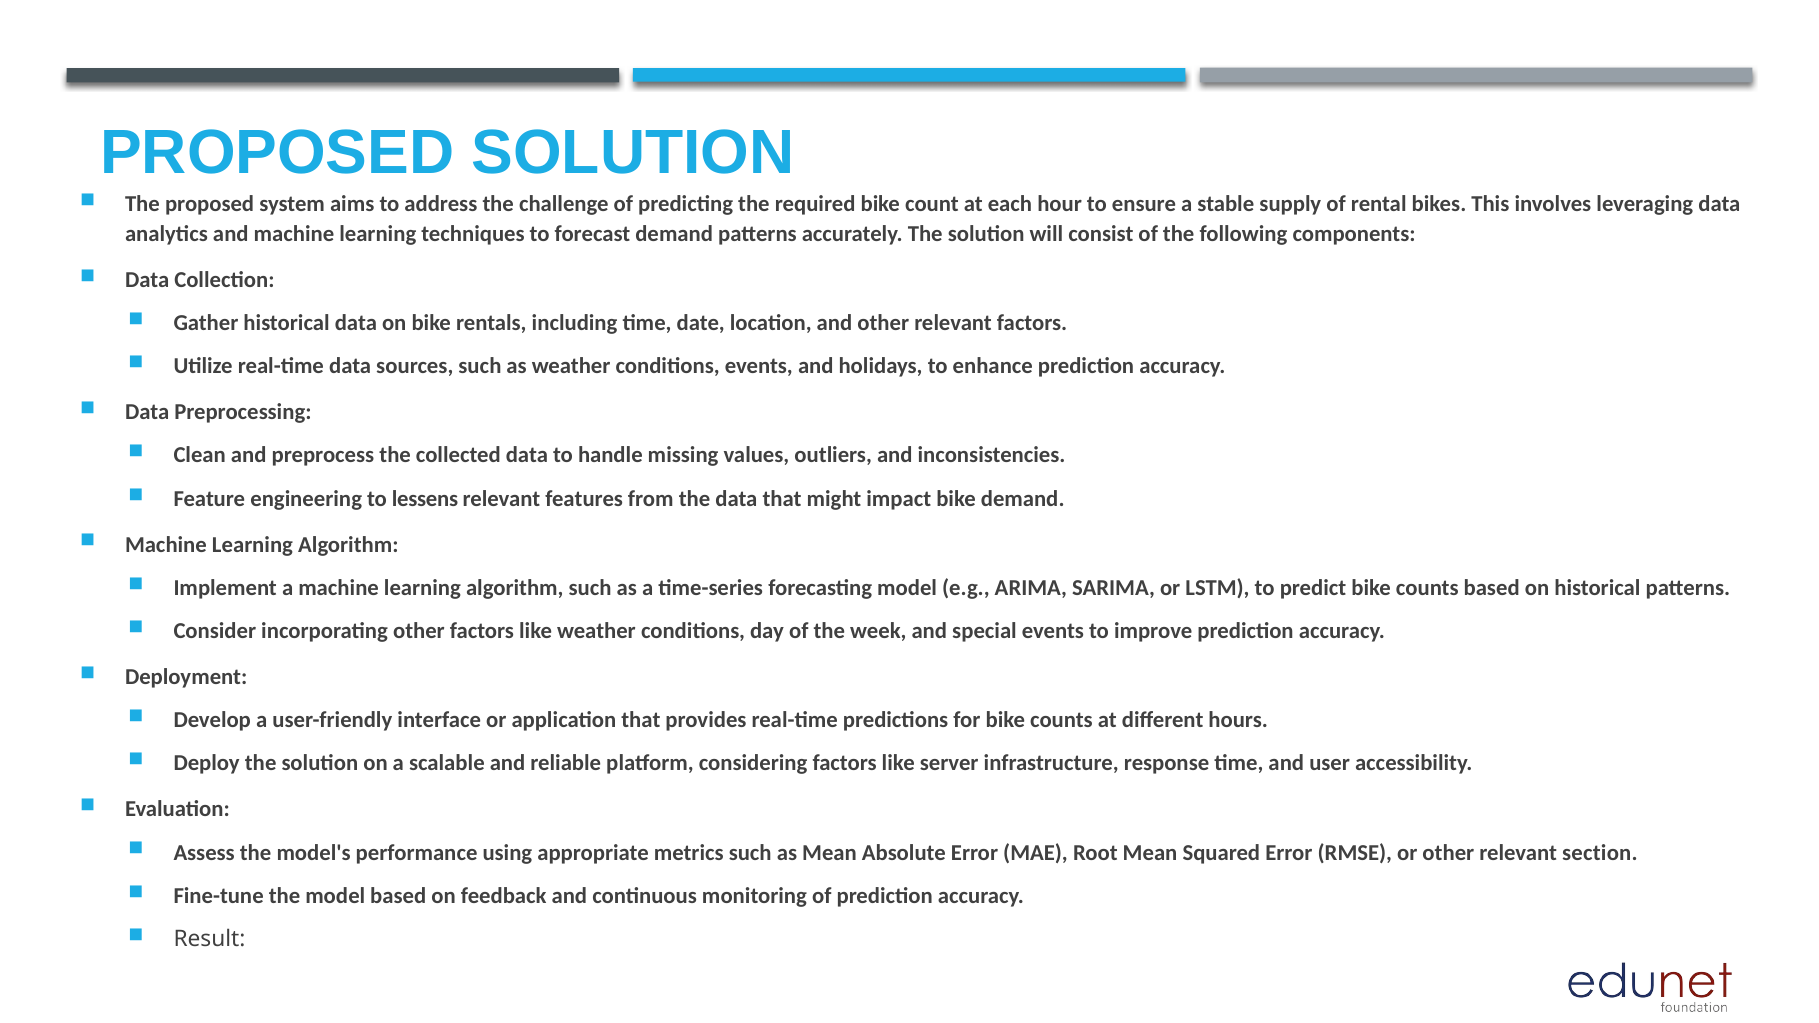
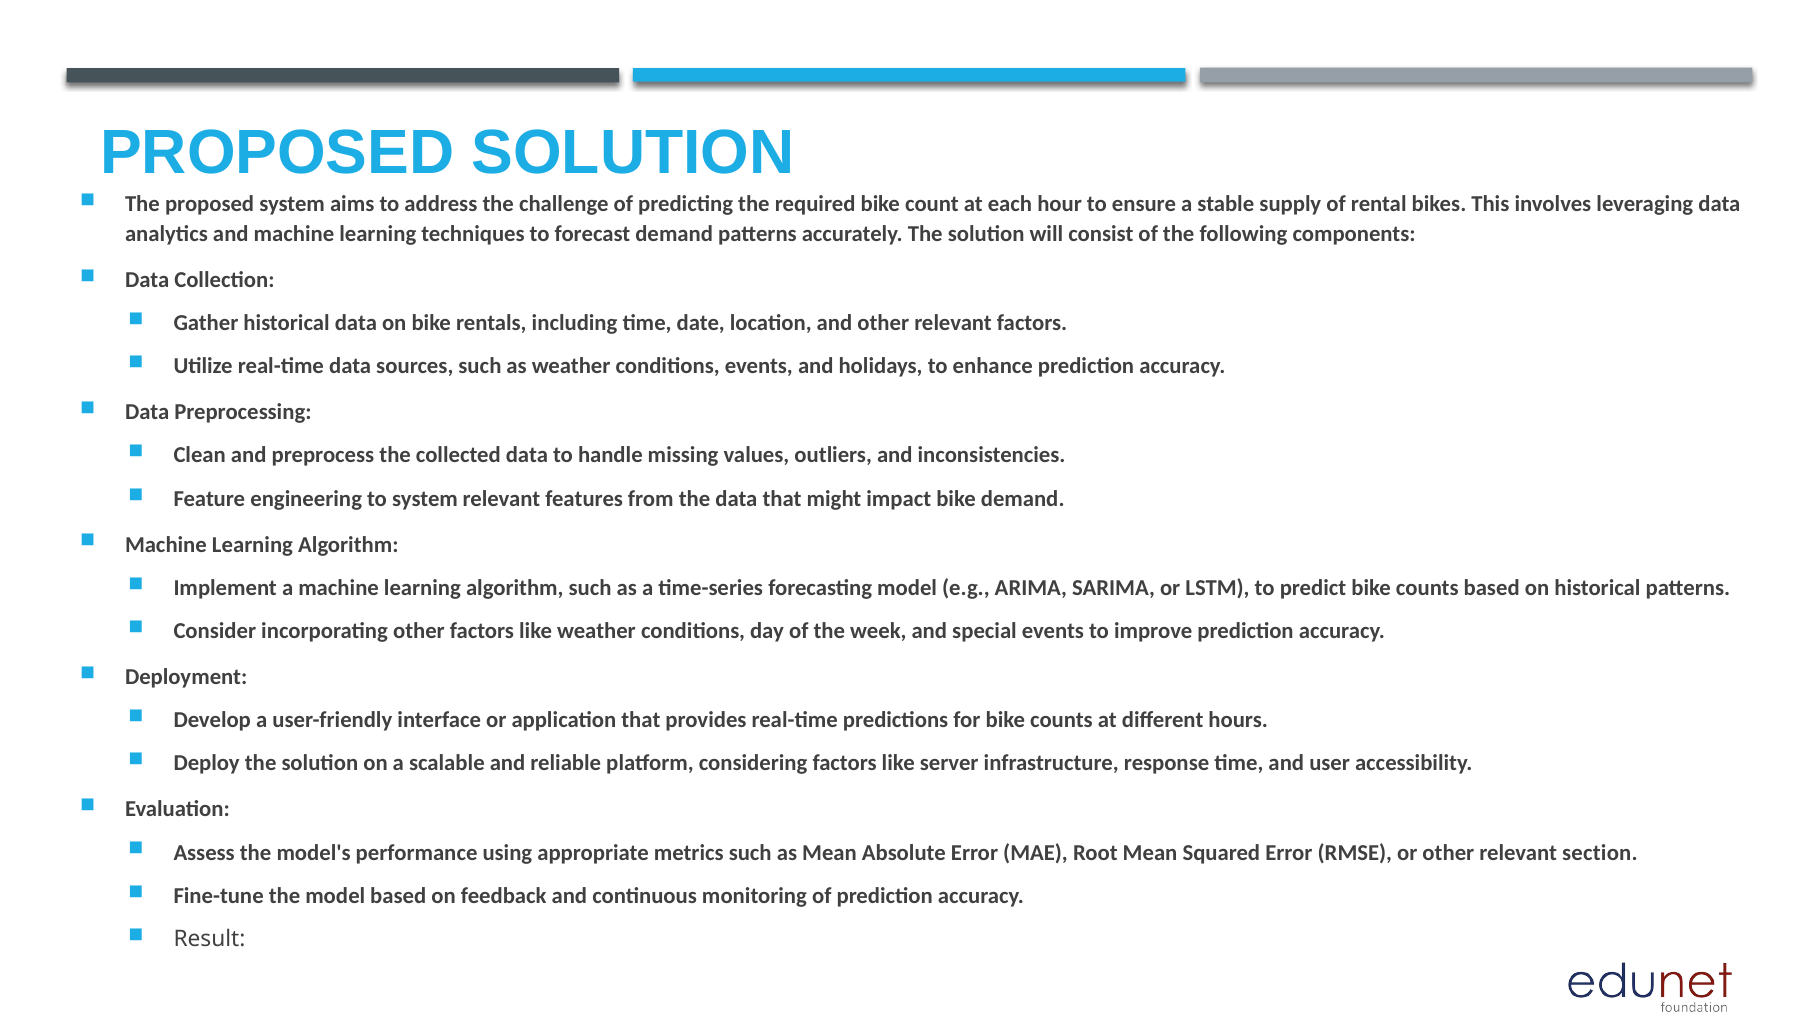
to lessens: lessens -> system
